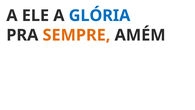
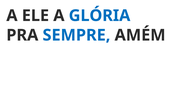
SEMPRE colour: orange -> blue
